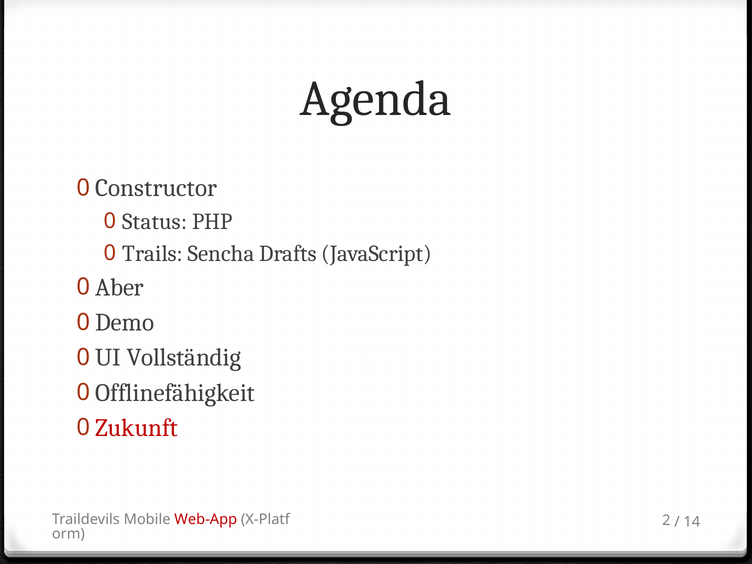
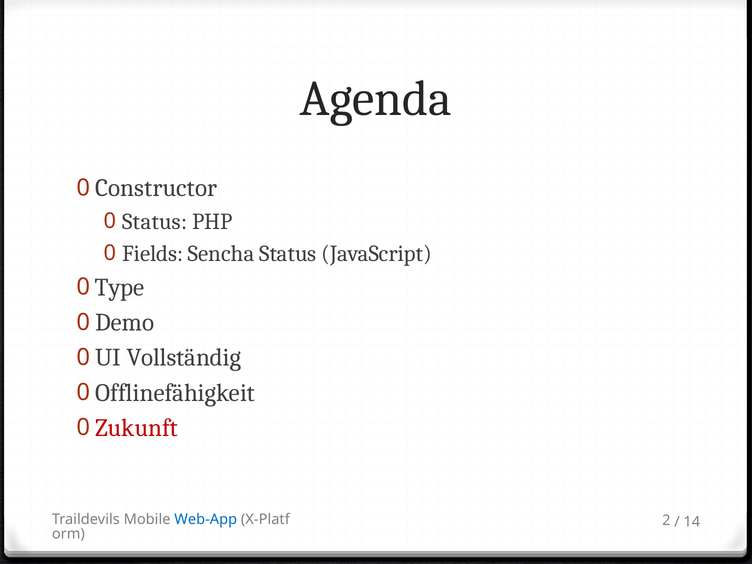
Trails: Trails -> Fields
Sencha Drafts: Drafts -> Status
Aber: Aber -> Type
Web-App colour: red -> blue
